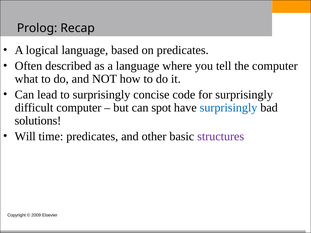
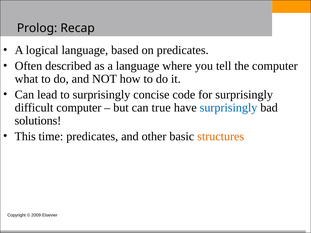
spot: spot -> true
Will: Will -> This
structures colour: purple -> orange
